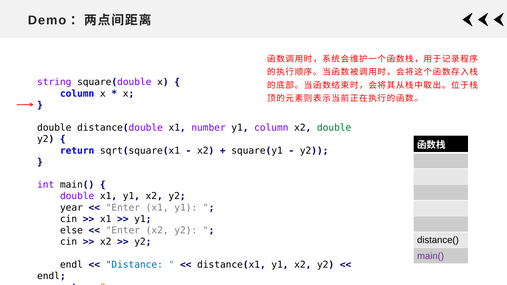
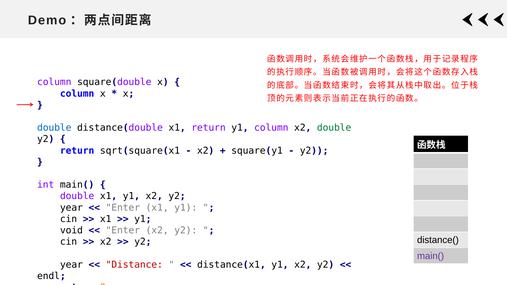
string at (54, 82): string -> column
double at (54, 128) colour: black -> blue
x1 number: number -> return
else: else -> void
endl at (71, 265): endl -> year
Distance colour: blue -> red
